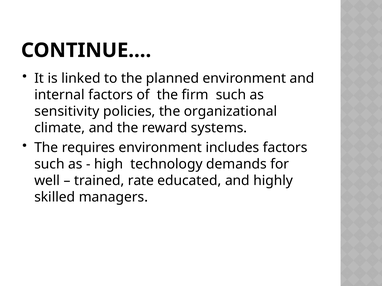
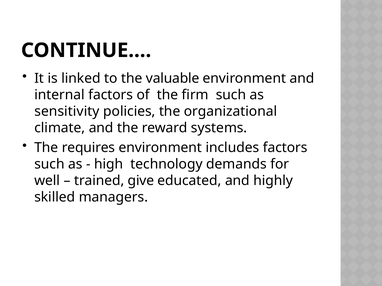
planned: planned -> valuable
rate: rate -> give
